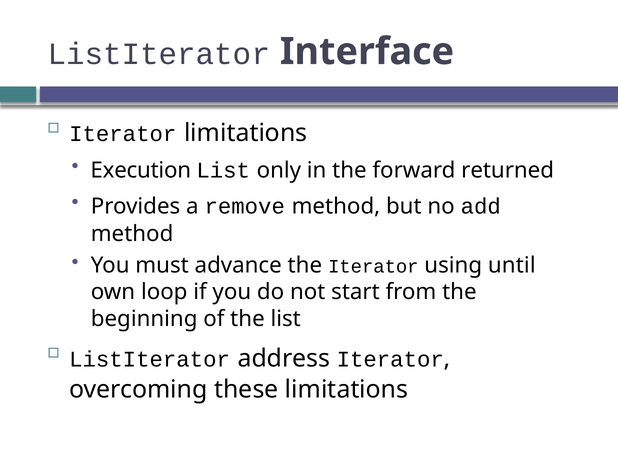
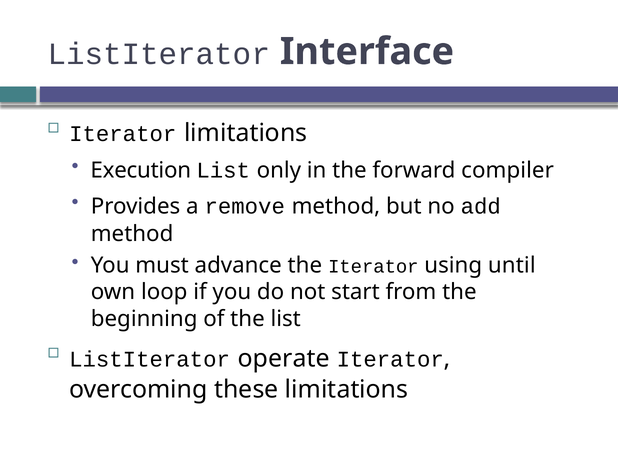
returned: returned -> compiler
address: address -> operate
